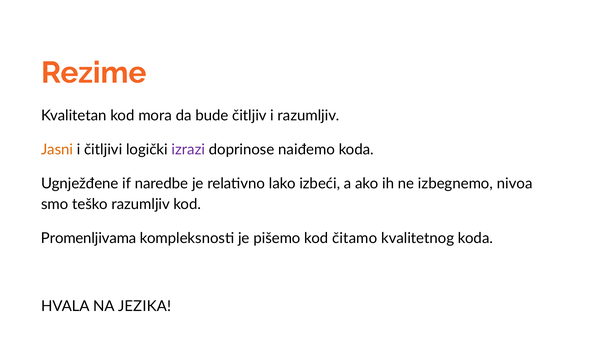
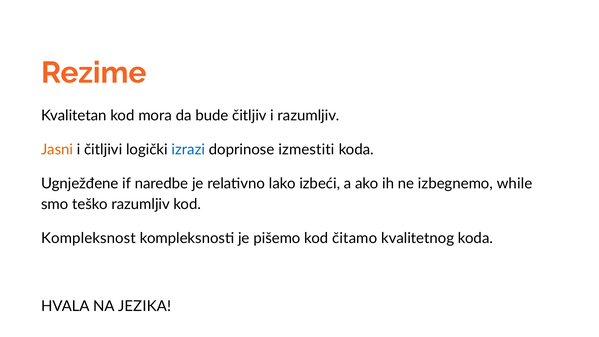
izrazi colour: purple -> blue
naiđemo: naiđemo -> izmestiti
nivoa: nivoa -> while
Promenljivama: Promenljivama -> Kompleksnost
